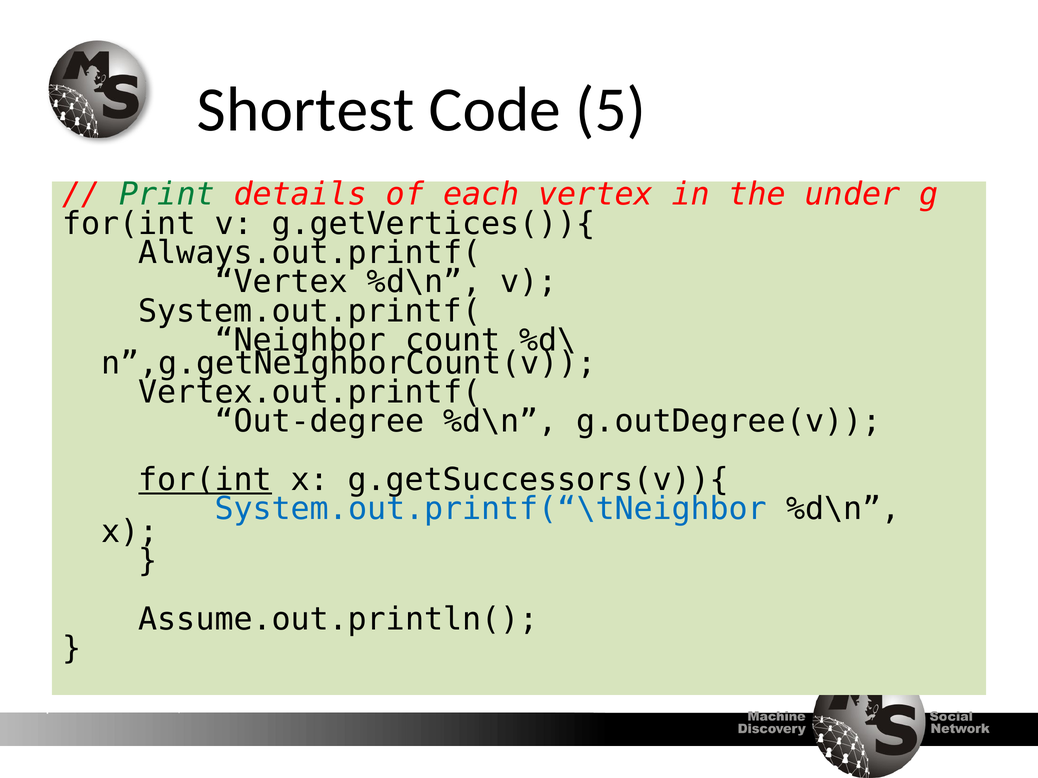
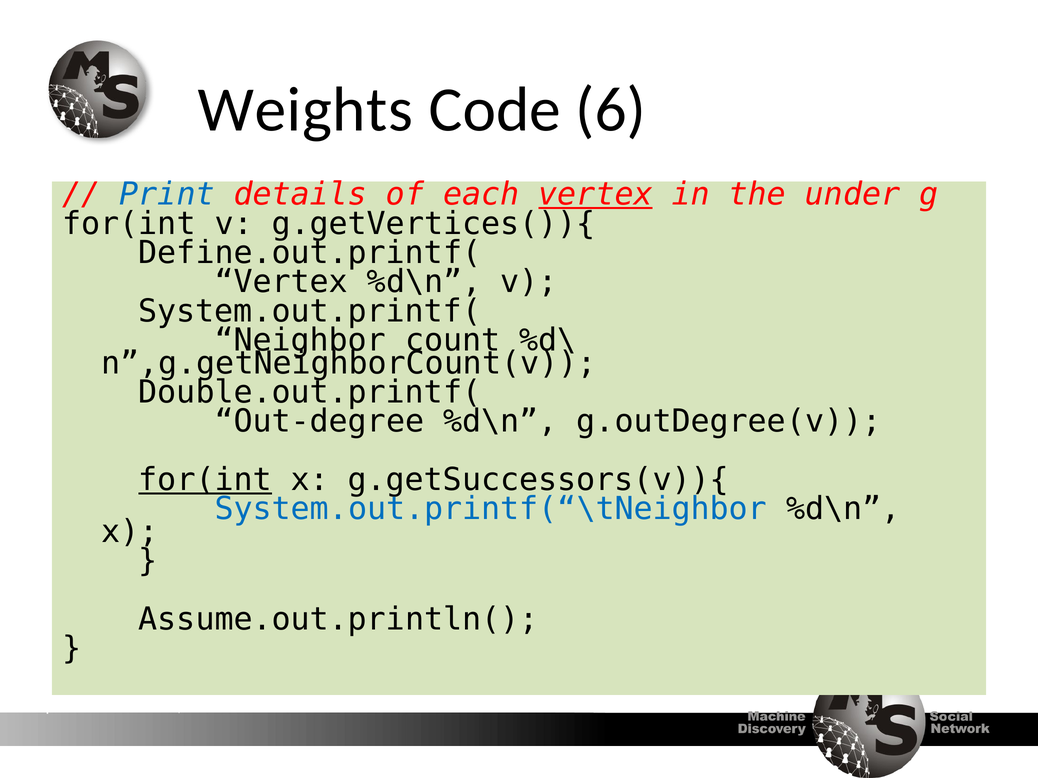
Shortest: Shortest -> Weights
5: 5 -> 6
Print colour: green -> blue
vertex at (596, 195) underline: none -> present
Always.out.printf(: Always.out.printf( -> Define.out.printf(
Vertex.out.printf(: Vertex.out.printf( -> Double.out.printf(
